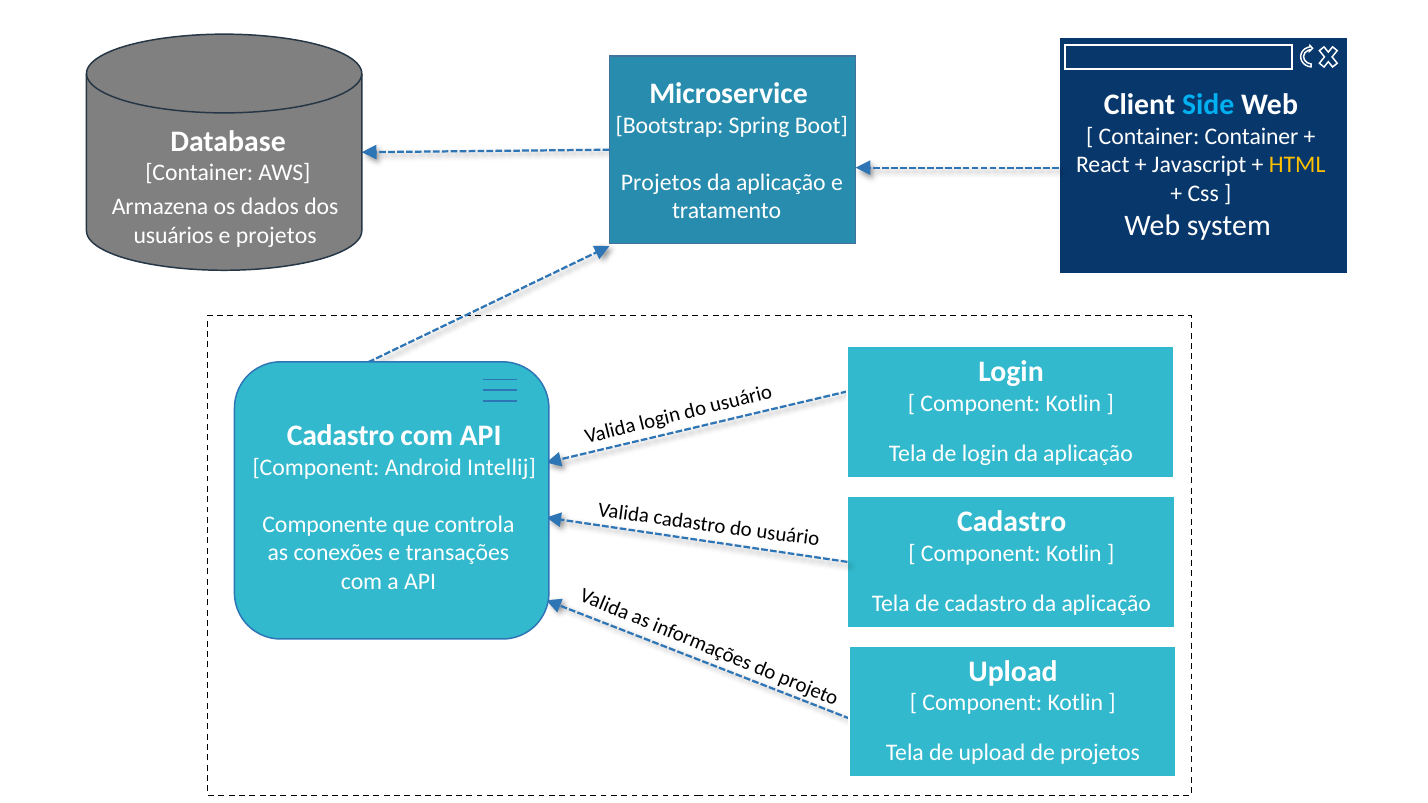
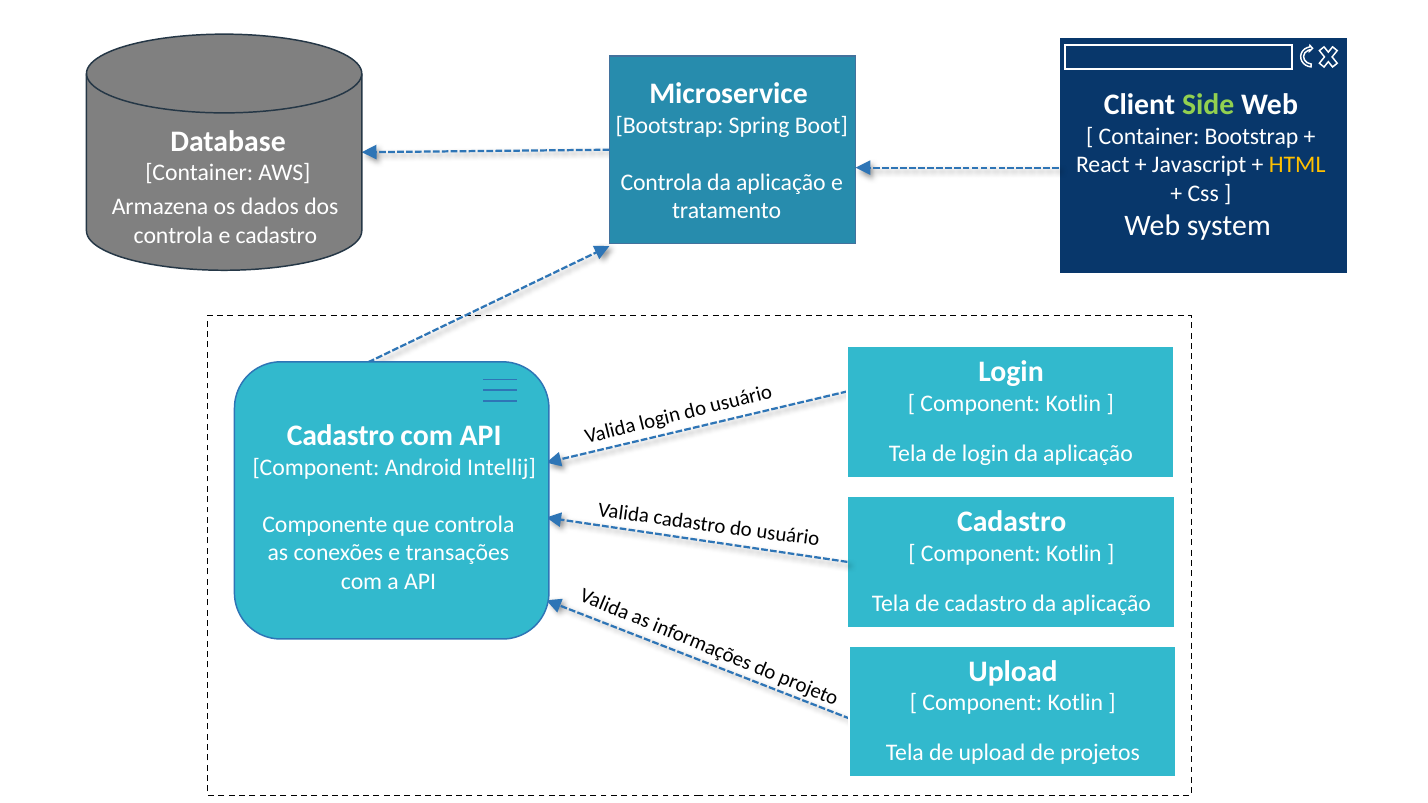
Side colour: light blue -> light green
Container Container: Container -> Bootstrap
Projetos at (661, 182): Projetos -> Controla
usuários at (174, 236): usuários -> controla
e projetos: projetos -> cadastro
